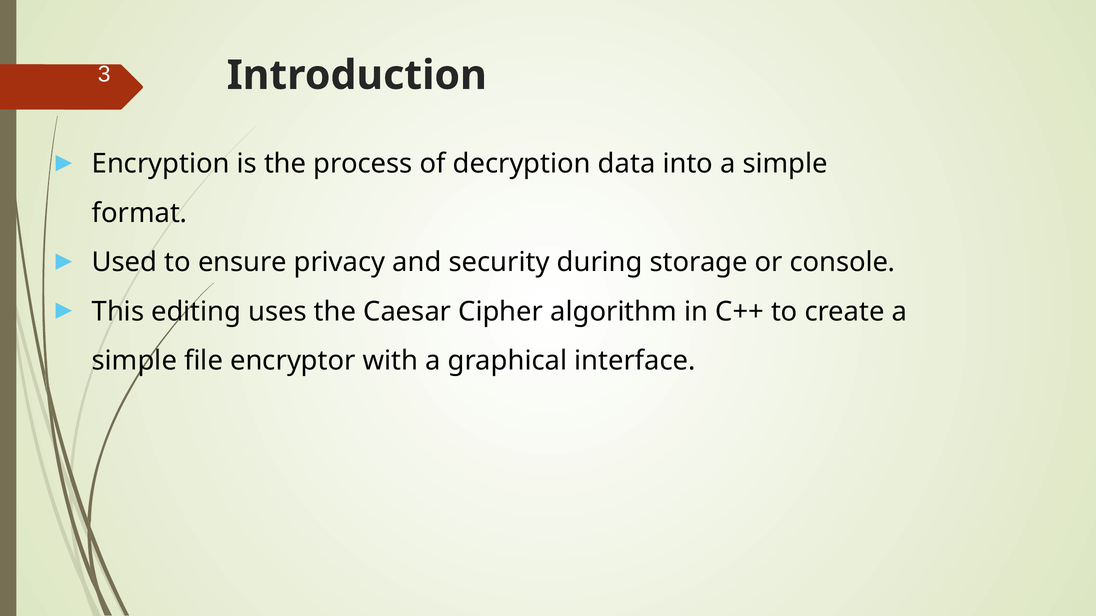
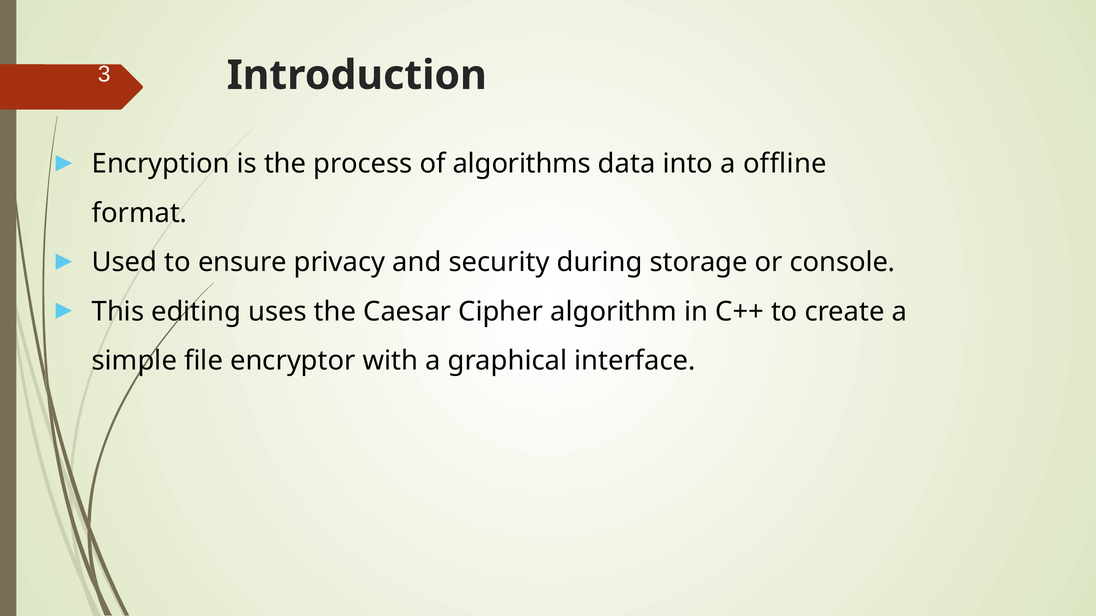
decryption: decryption -> algorithms
into a simple: simple -> offline
